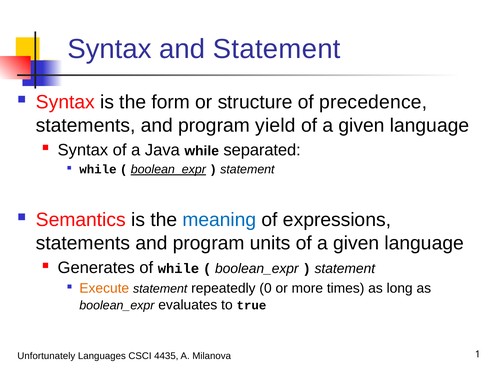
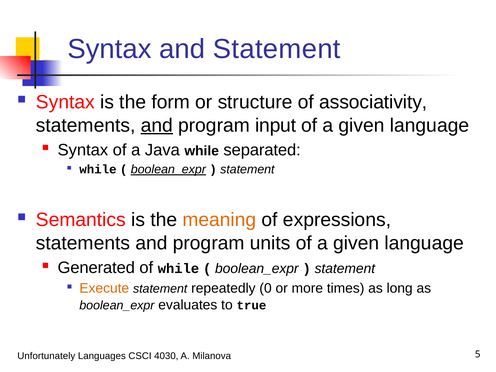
precedence: precedence -> associativity
and at (157, 125) underline: none -> present
yield: yield -> input
meaning colour: blue -> orange
Generates: Generates -> Generated
4435: 4435 -> 4030
1: 1 -> 5
